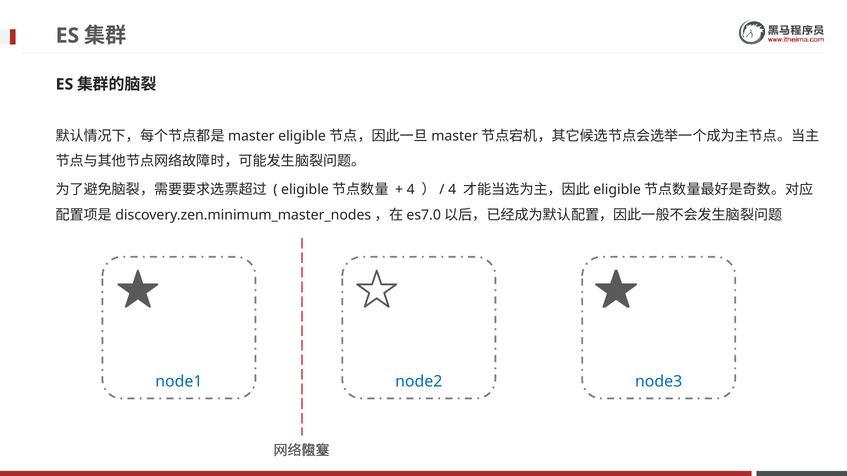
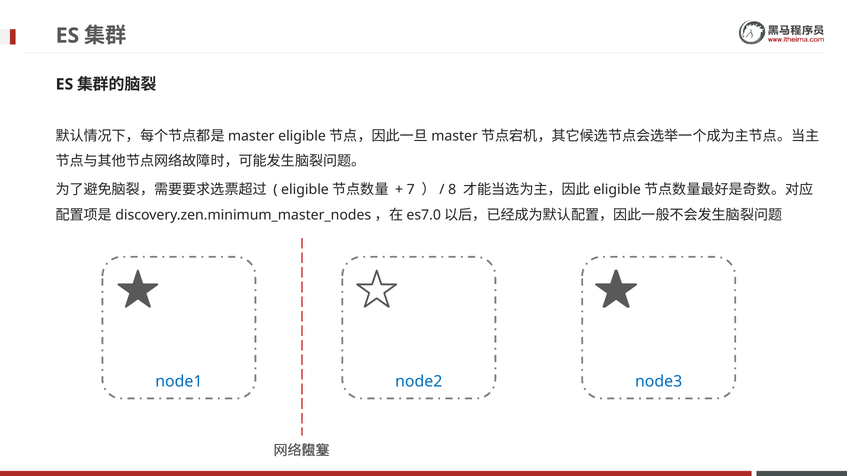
4 at (411, 190): 4 -> 7
4 at (452, 190): 4 -> 8
